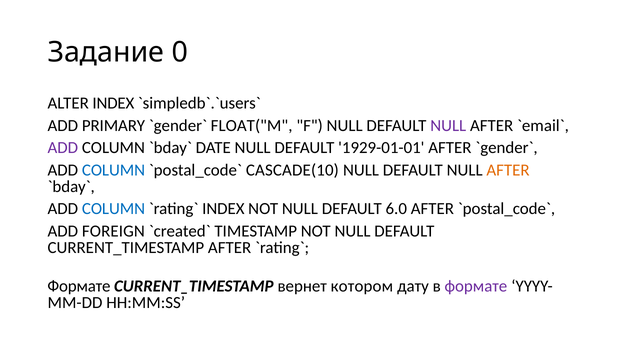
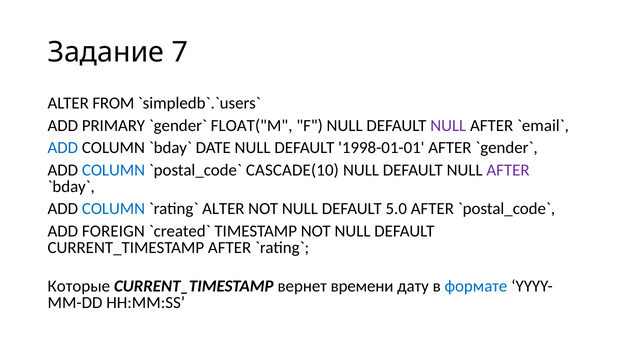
0: 0 -> 7
ALTER INDEX: INDEX -> FROM
ADD at (63, 148) colour: purple -> blue
1929-01-01: 1929-01-01 -> 1998-01-01
AFTER at (508, 170) colour: orange -> purple
INDEX at (223, 209): INDEX -> ALTER
6.0: 6.0 -> 5.0
Формате at (79, 286): Формате -> Которые
котором: котором -> времени
формате at (476, 286) colour: purple -> blue
